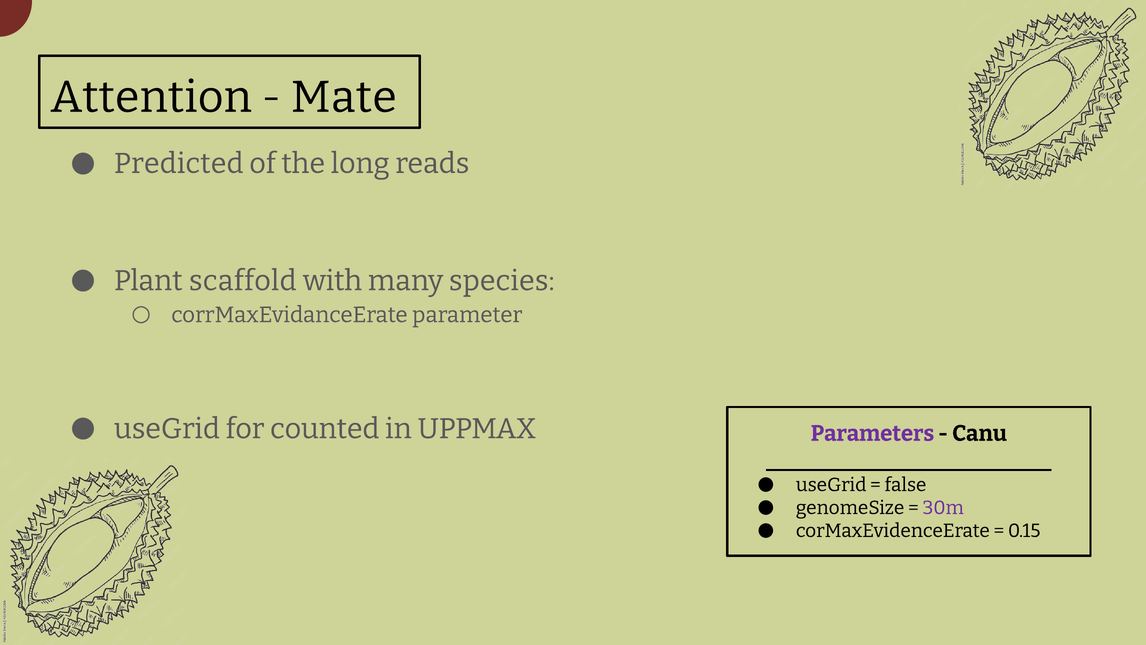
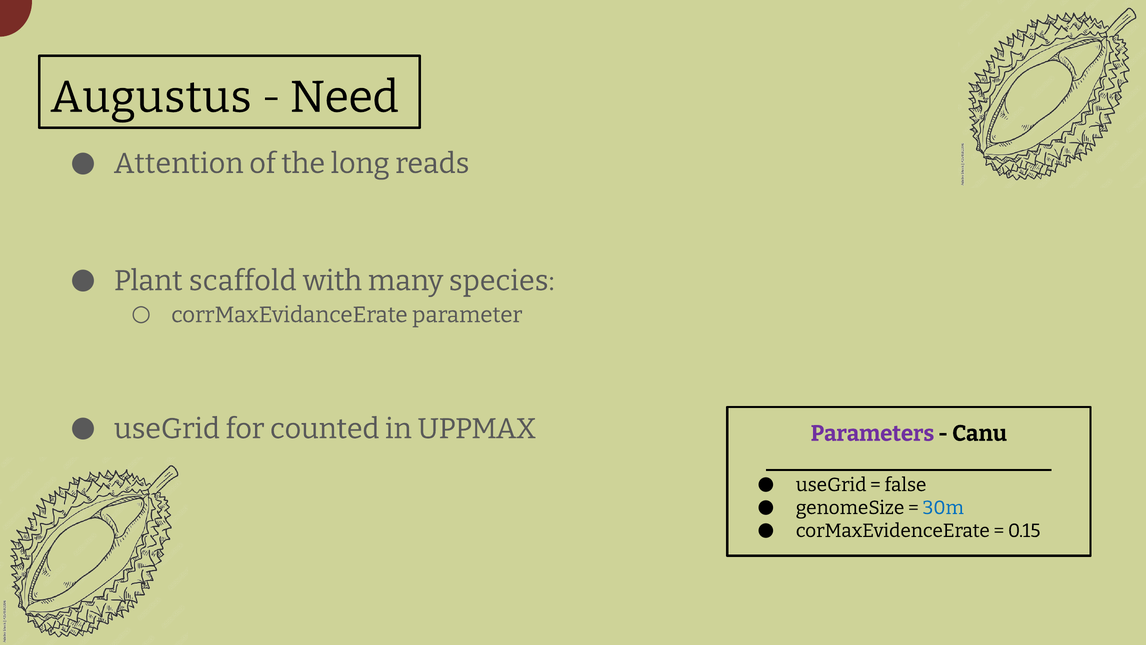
Attention: Attention -> Augustus
Mate: Mate -> Need
Predicted: Predicted -> Attention
30m colour: purple -> blue
